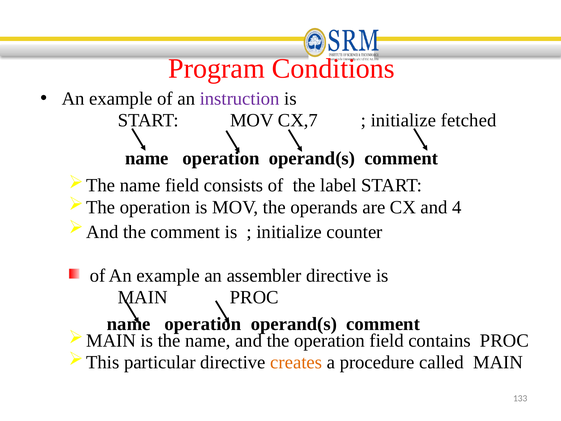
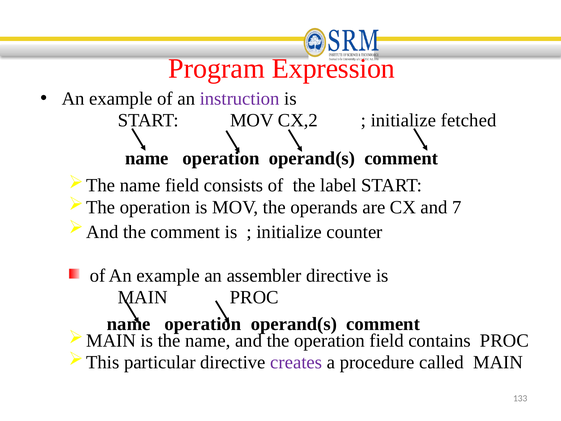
Conditions: Conditions -> Expression
CX,7: CX,7 -> CX,2
4: 4 -> 7
creates colour: orange -> purple
